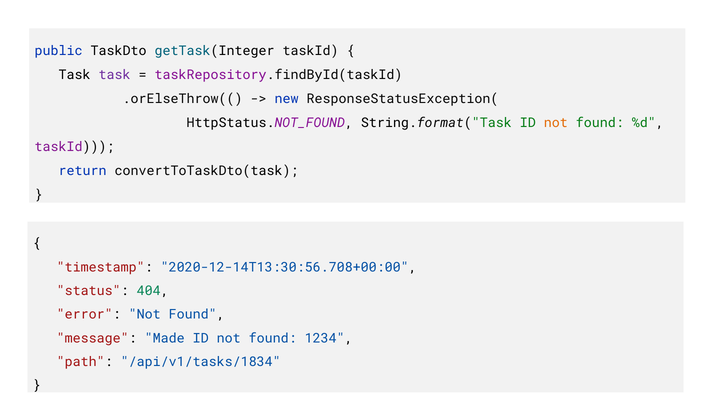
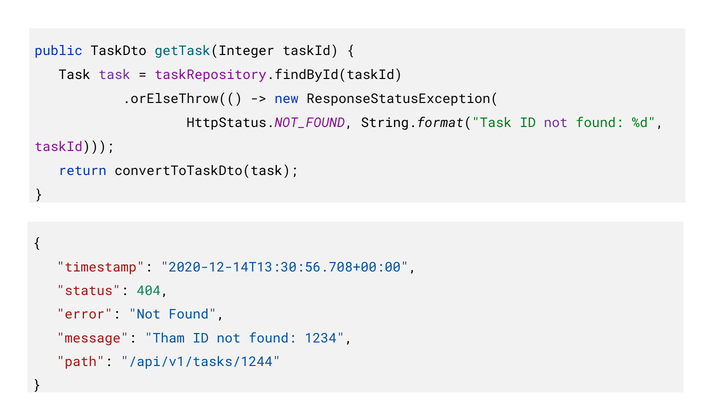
not at (556, 123) colour: orange -> purple
Made: Made -> Tham
/api/v1/tasks/1834: /api/v1/tasks/1834 -> /api/v1/tasks/1244
